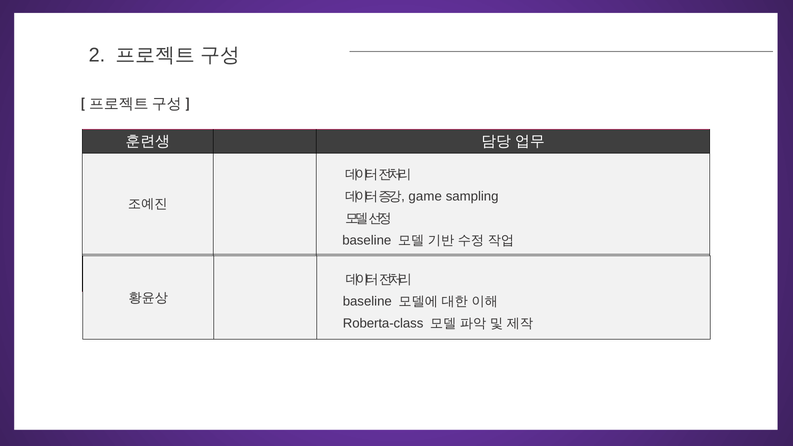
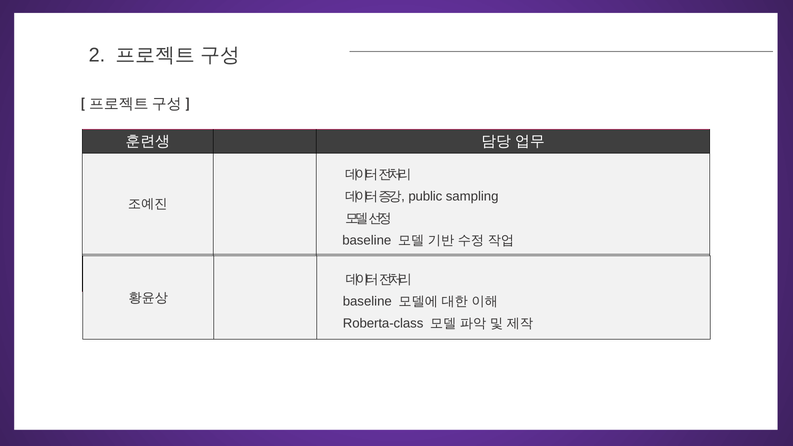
game: game -> public
